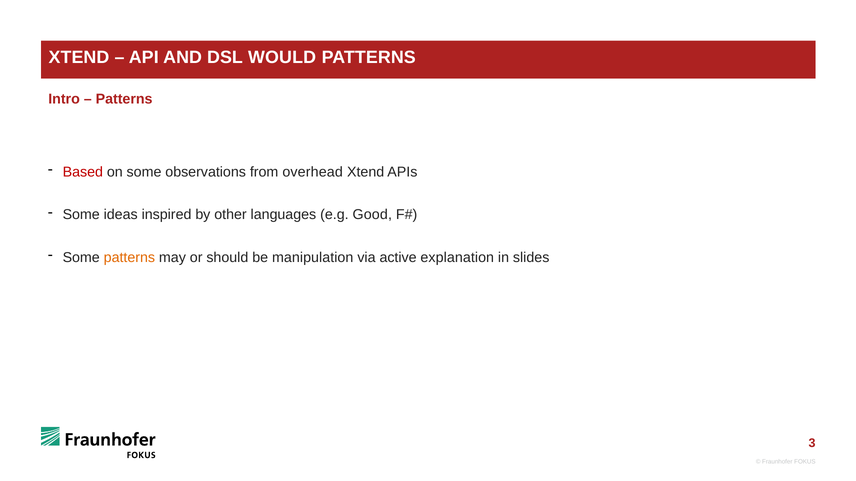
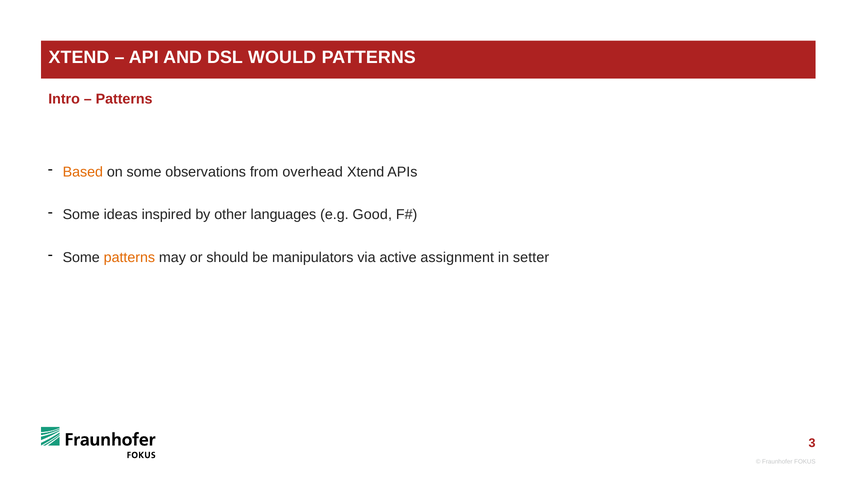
Based colour: red -> orange
manipulation: manipulation -> manipulators
explanation: explanation -> assignment
slides: slides -> setter
